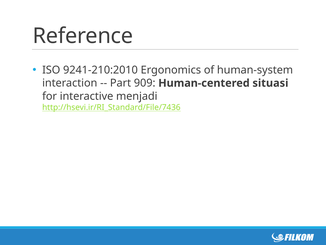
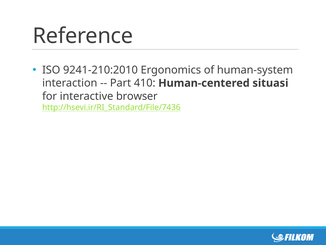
909: 909 -> 410
menjadi: menjadi -> browser
